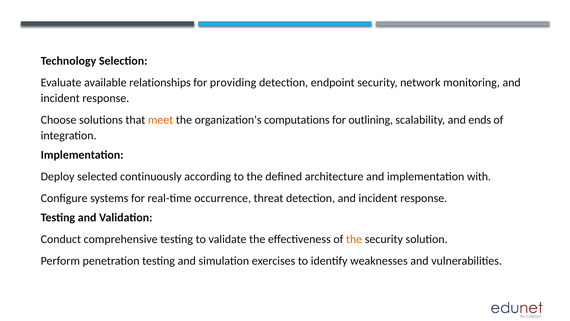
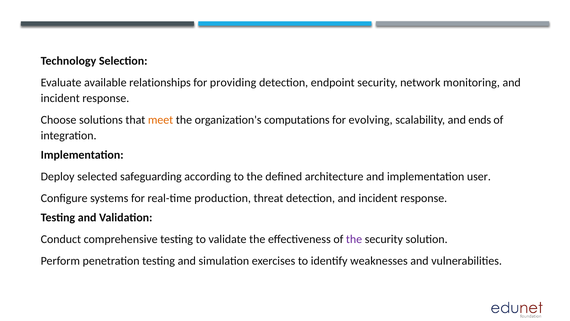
outlining: outlining -> evolving
continuously: continuously -> safeguarding
with: with -> user
occurrence: occurrence -> production
the at (354, 239) colour: orange -> purple
